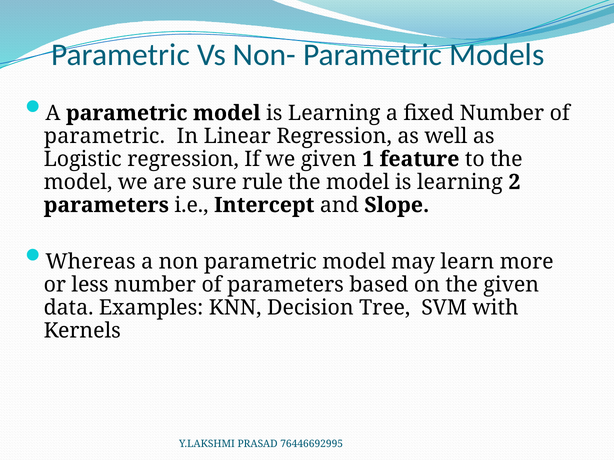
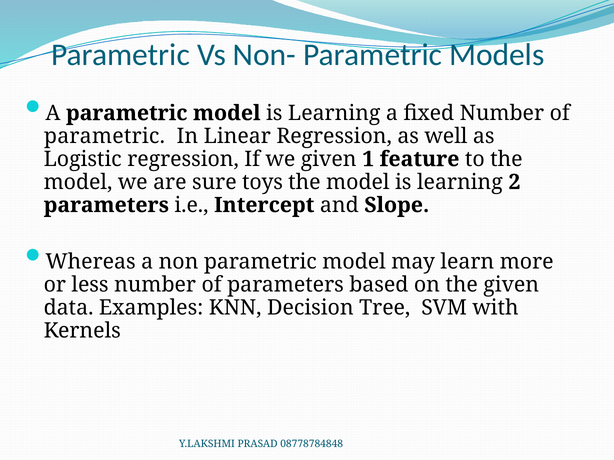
rule: rule -> toys
76446692995: 76446692995 -> 08778784848
